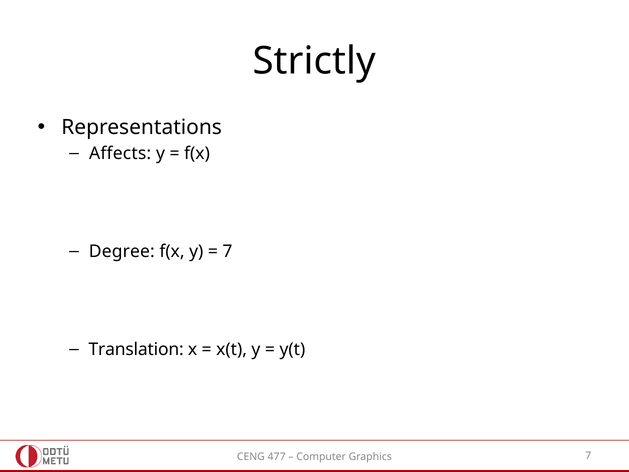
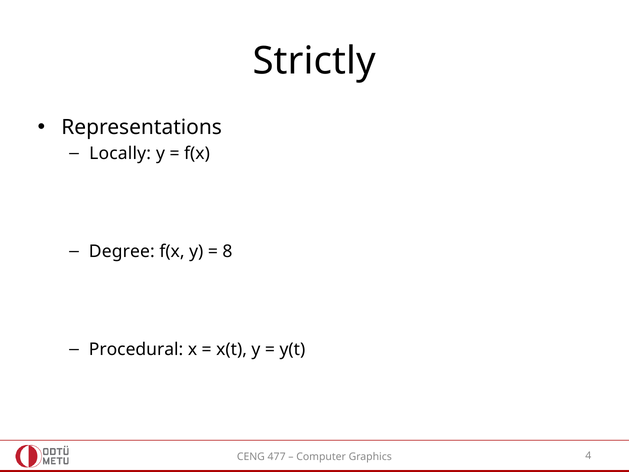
Affects: Affects -> Locally
7 at (227, 251): 7 -> 8
Translation: Translation -> Procedural
Graphics 7: 7 -> 4
